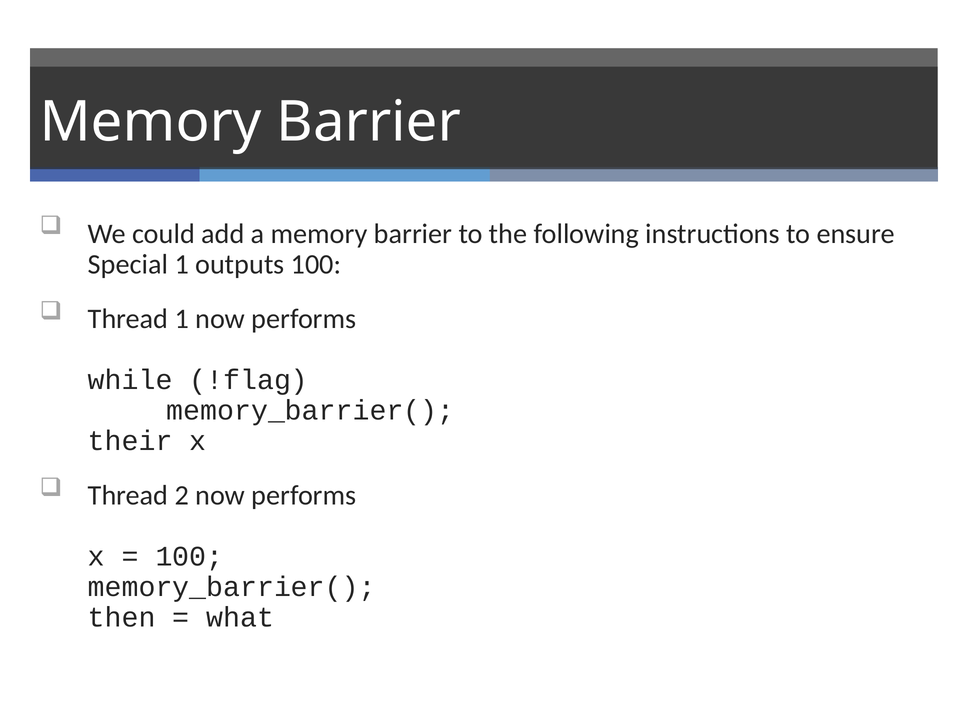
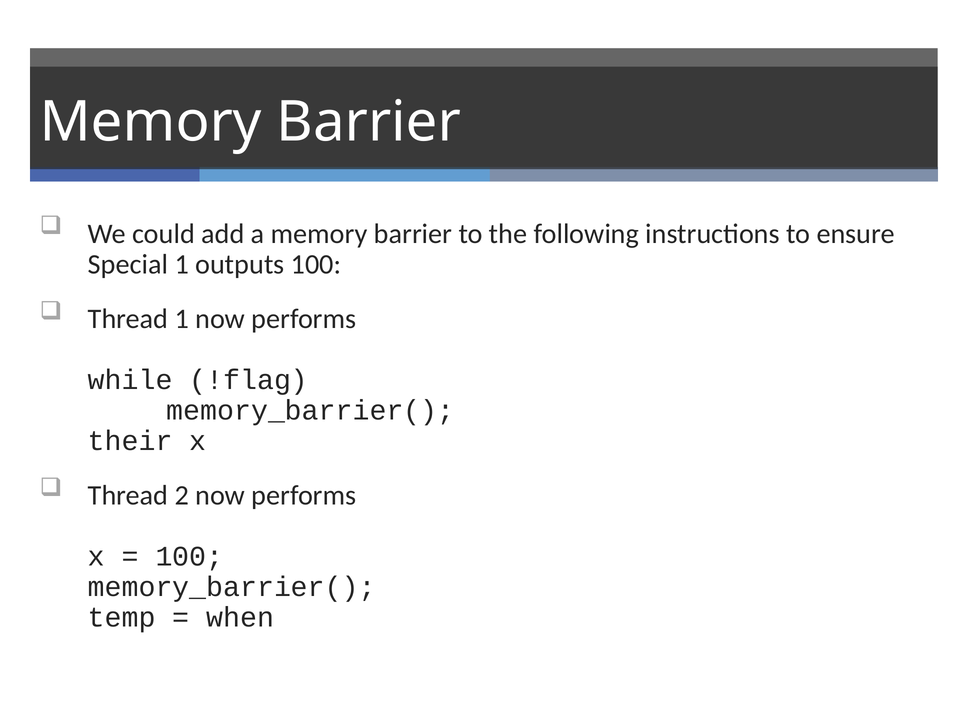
then: then -> temp
what: what -> when
